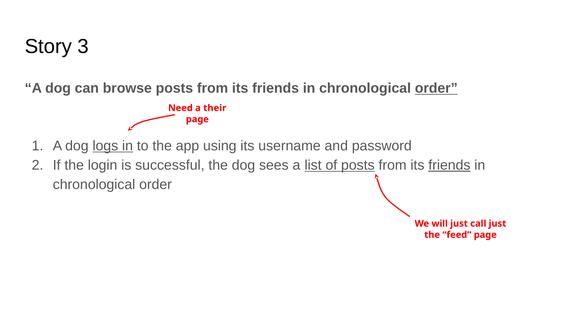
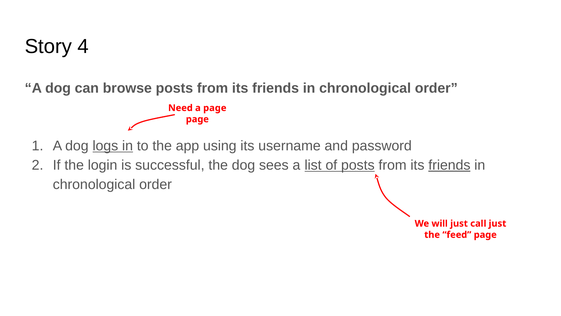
3: 3 -> 4
order at (436, 88) underline: present -> none
a their: their -> page
